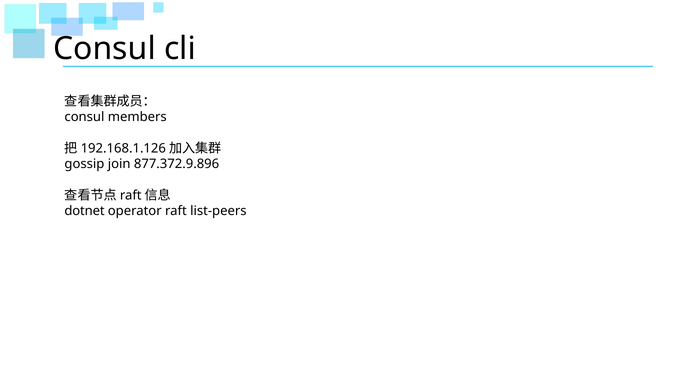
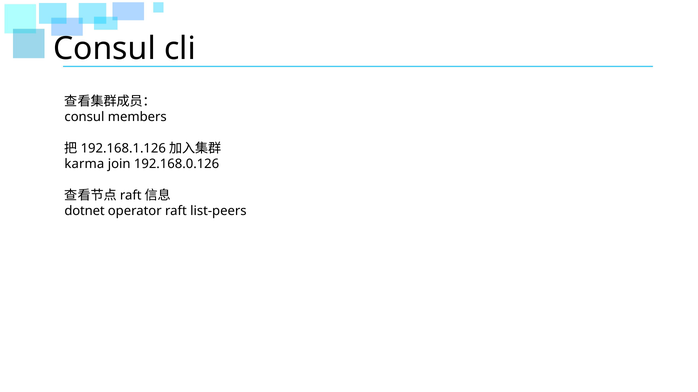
gossip: gossip -> karma
877.372.9.896: 877.372.9.896 -> 192.168.0.126
